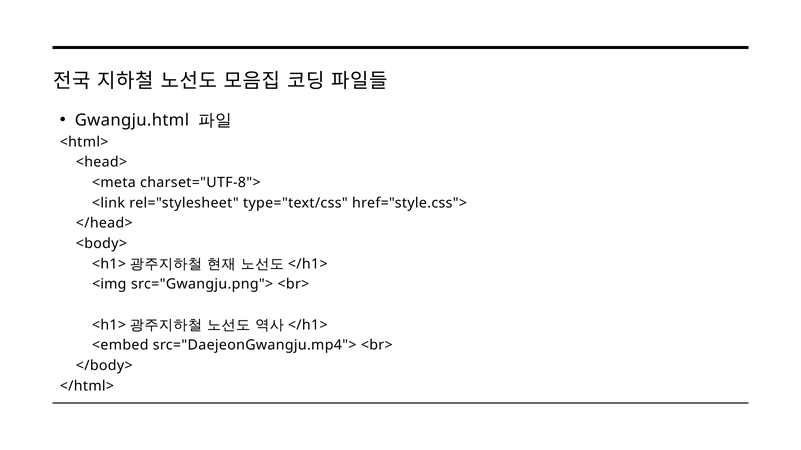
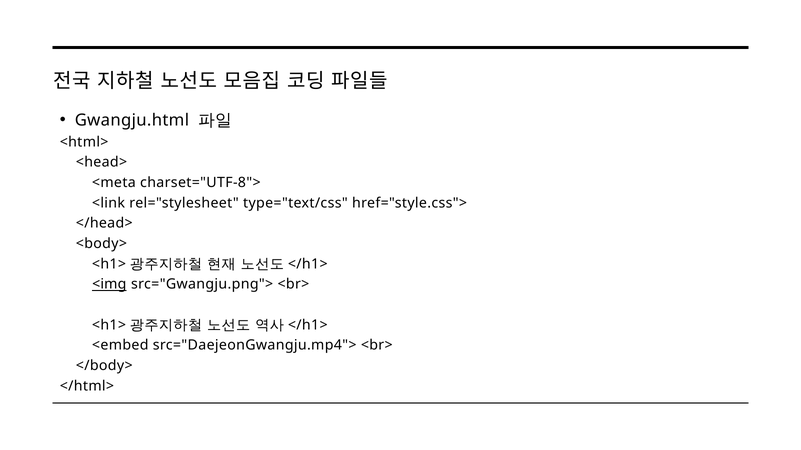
<img underline: none -> present
